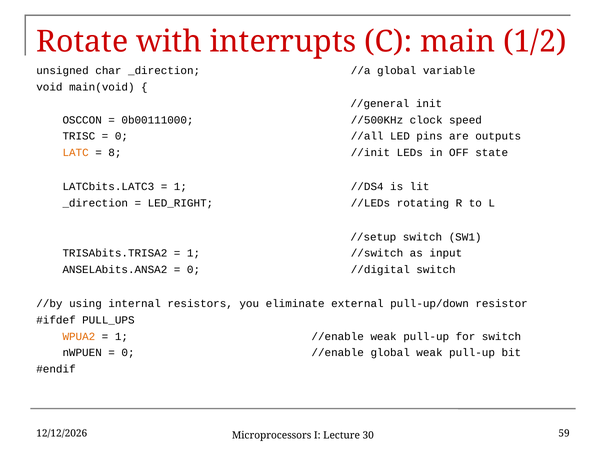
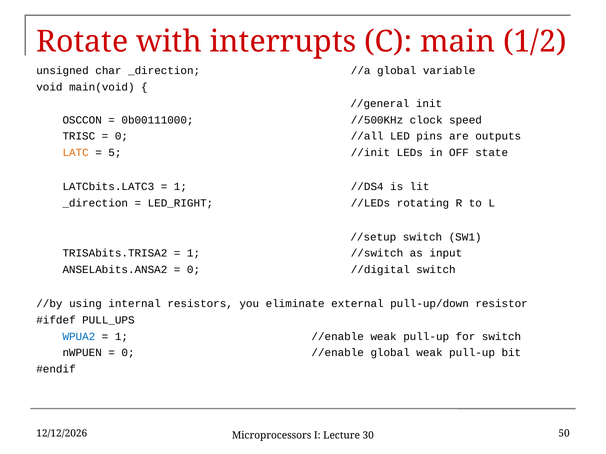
8: 8 -> 5
WPUA2 colour: orange -> blue
59: 59 -> 50
